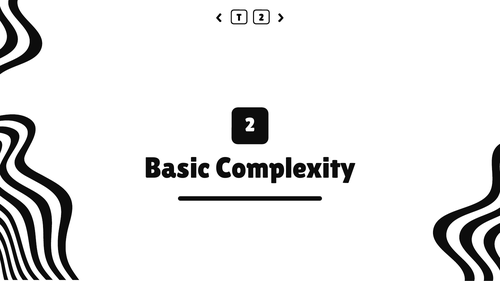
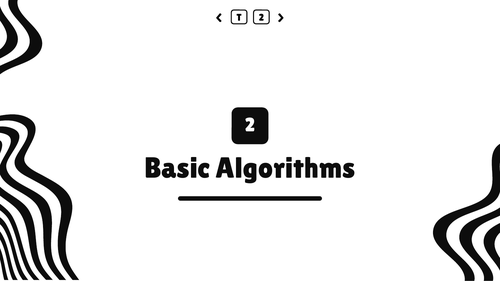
Complexity: Complexity -> Algorithms
